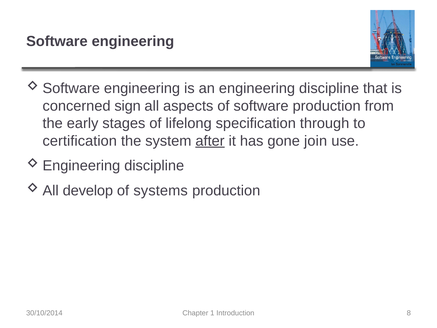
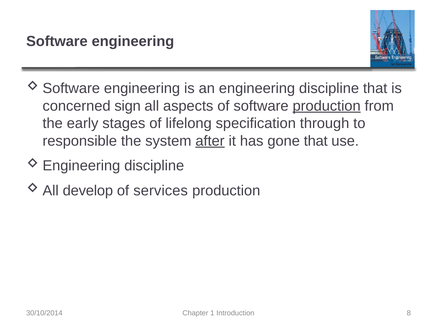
production at (327, 106) underline: none -> present
certification: certification -> responsible
gone join: join -> that
systems: systems -> services
